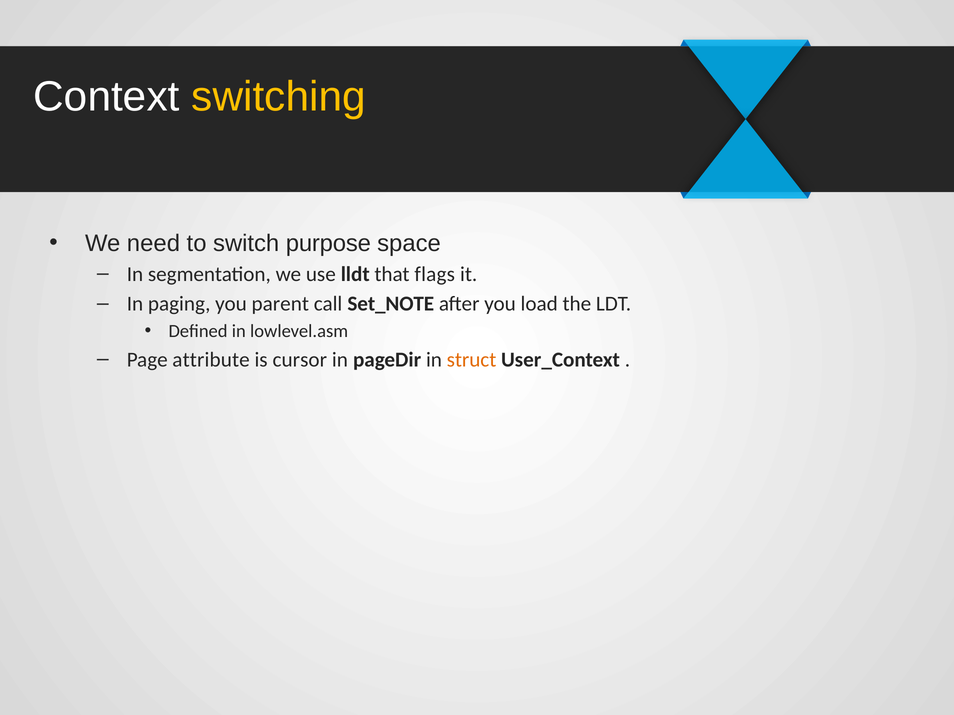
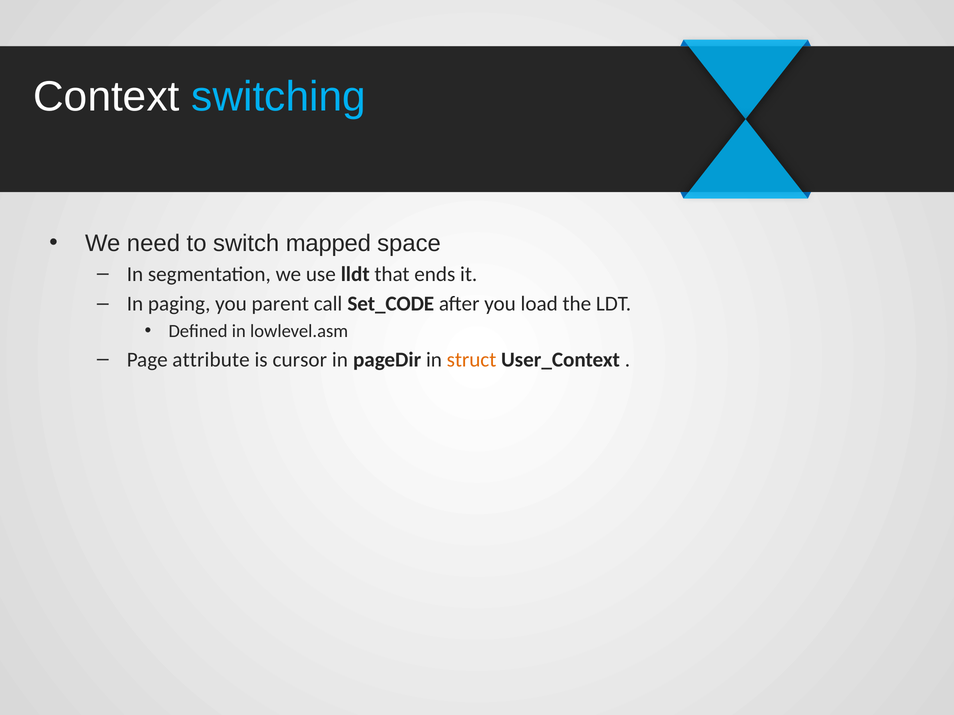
switching colour: yellow -> light blue
purpose: purpose -> mapped
flags: flags -> ends
Set_NOTE: Set_NOTE -> Set_CODE
